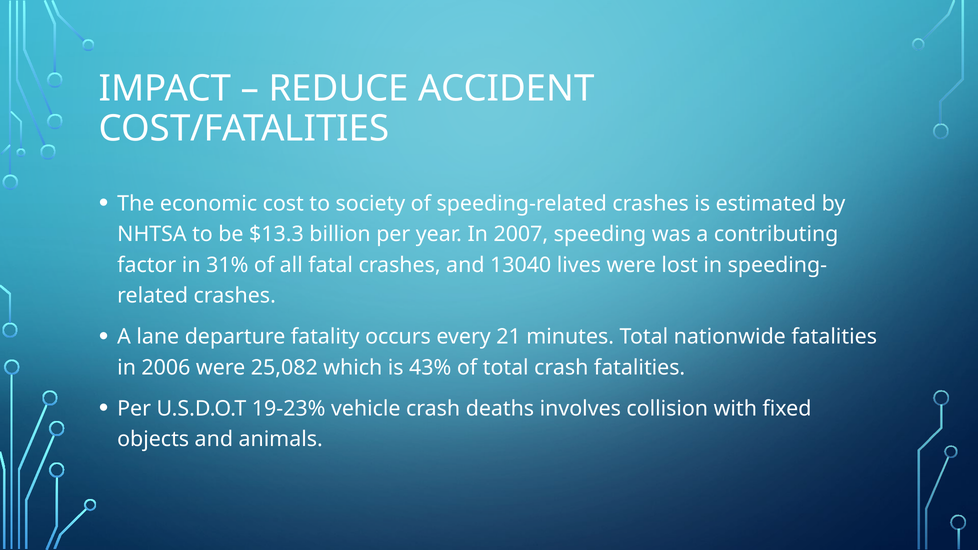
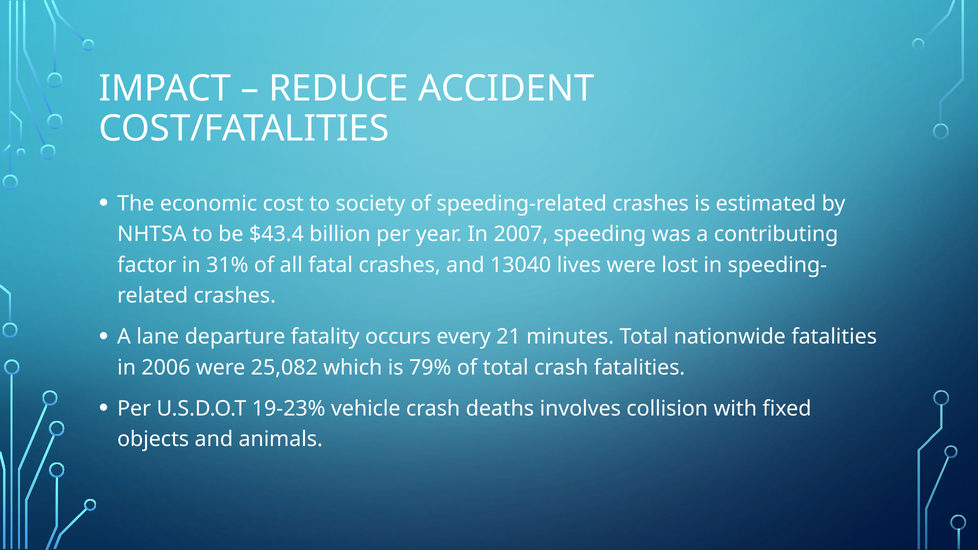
$13.3: $13.3 -> $43.4
43%: 43% -> 79%
